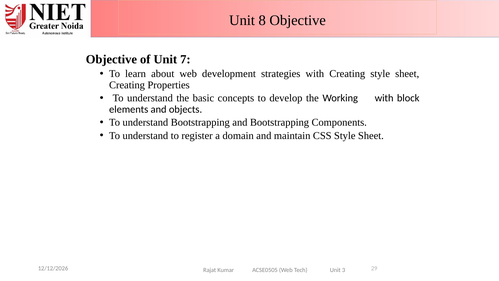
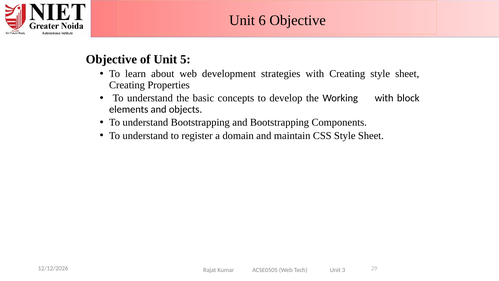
8: 8 -> 6
7: 7 -> 5
